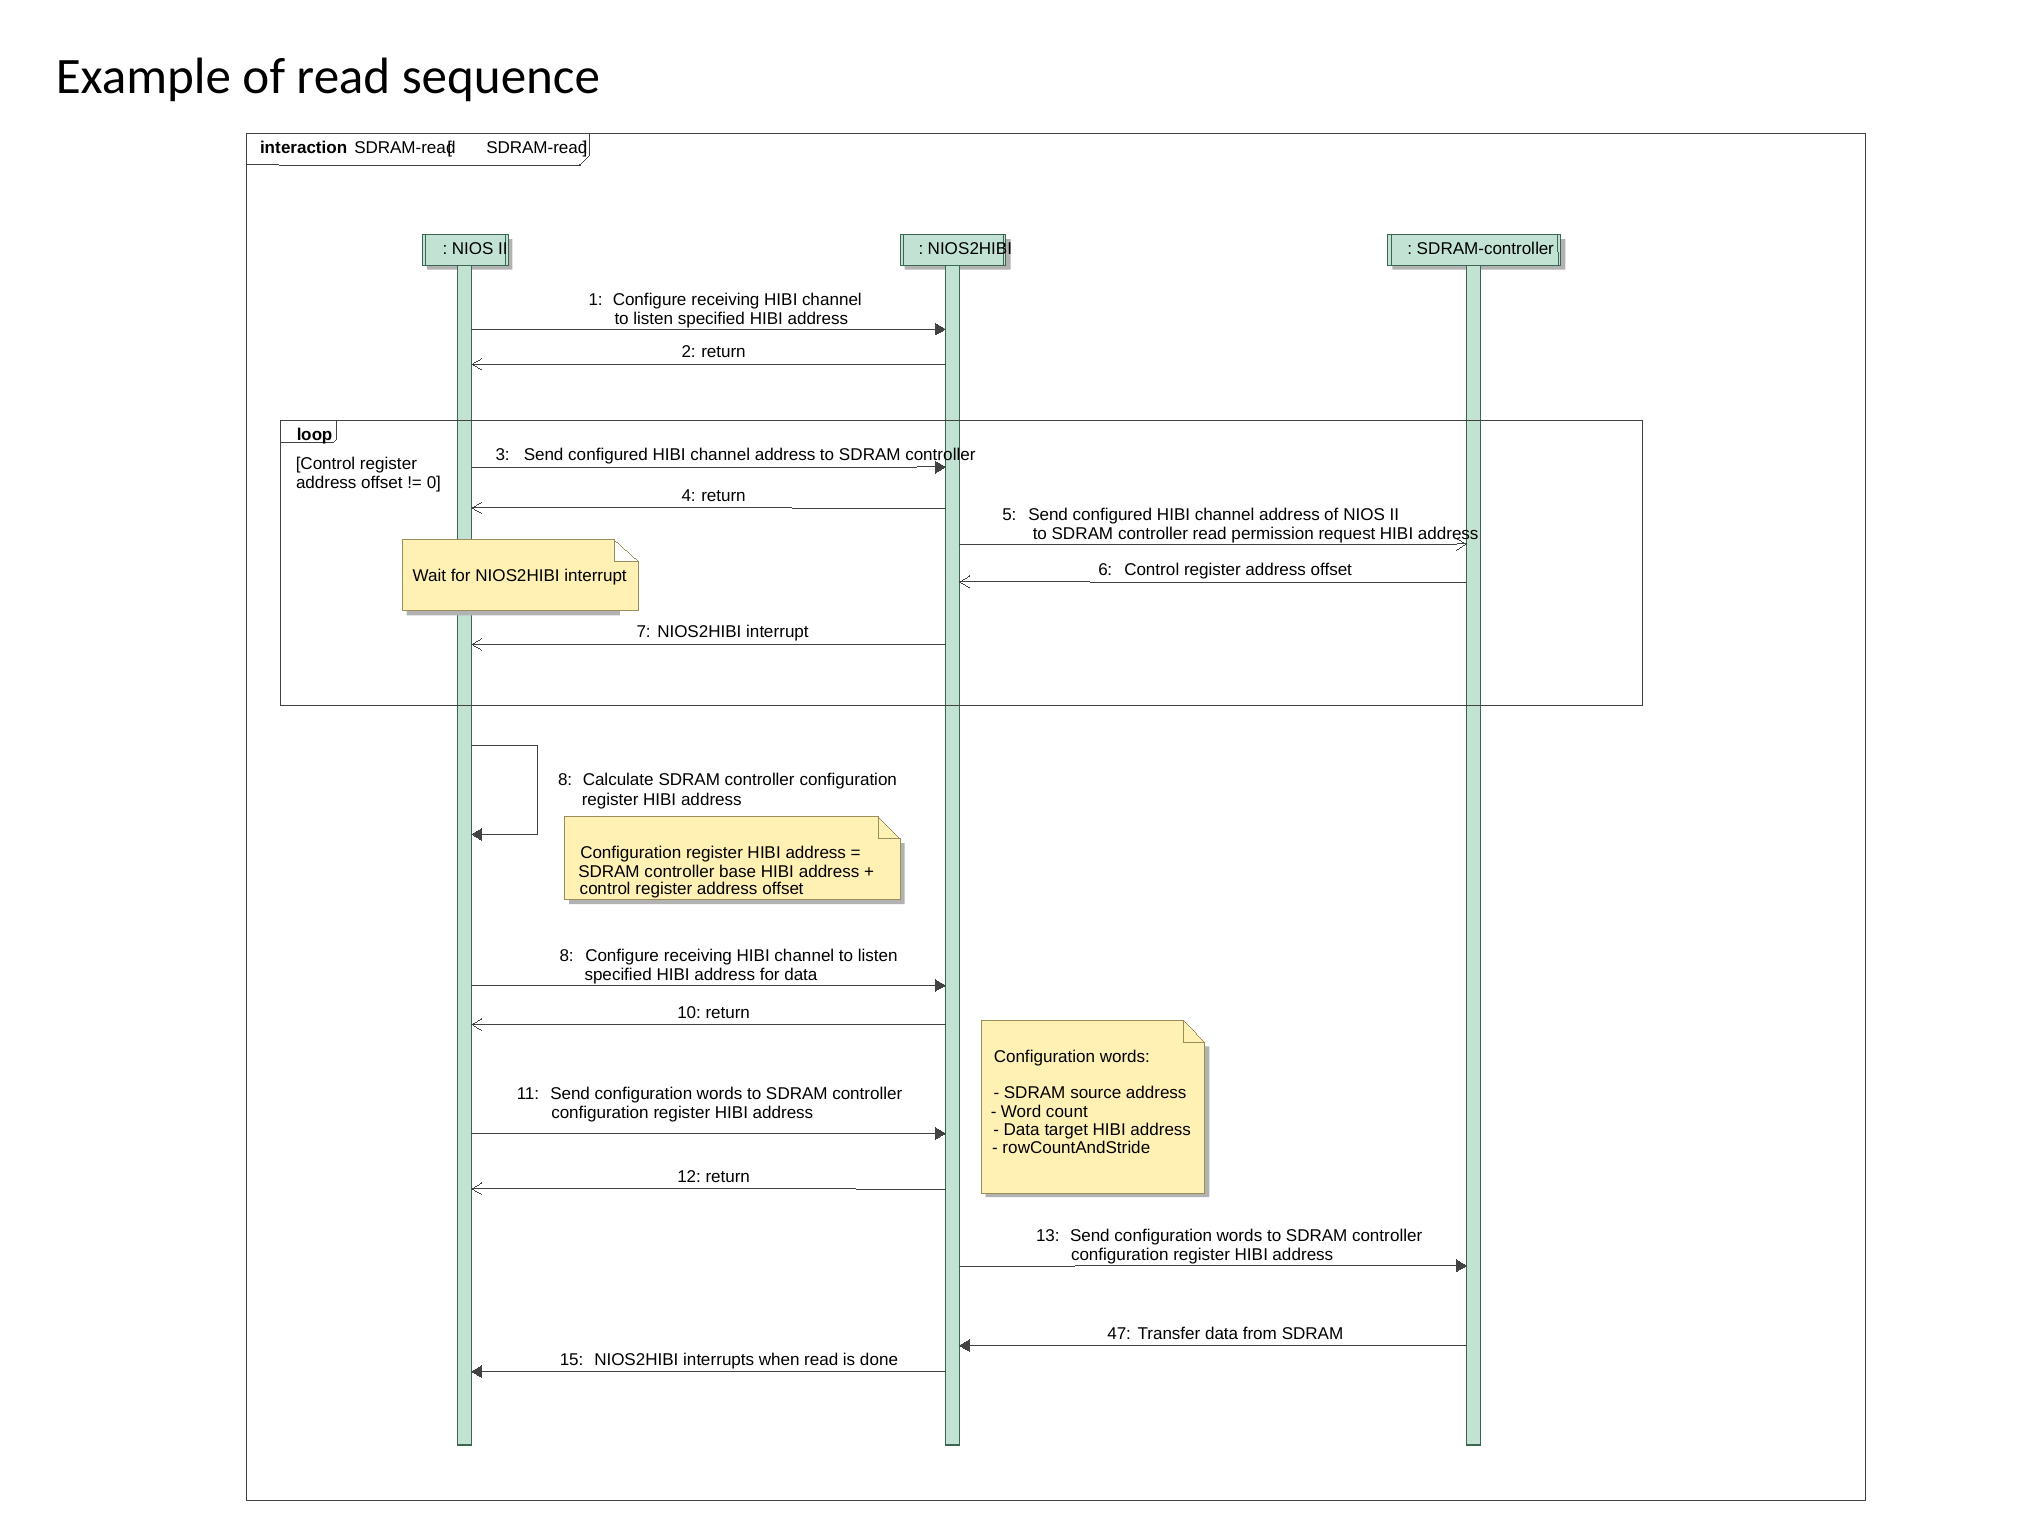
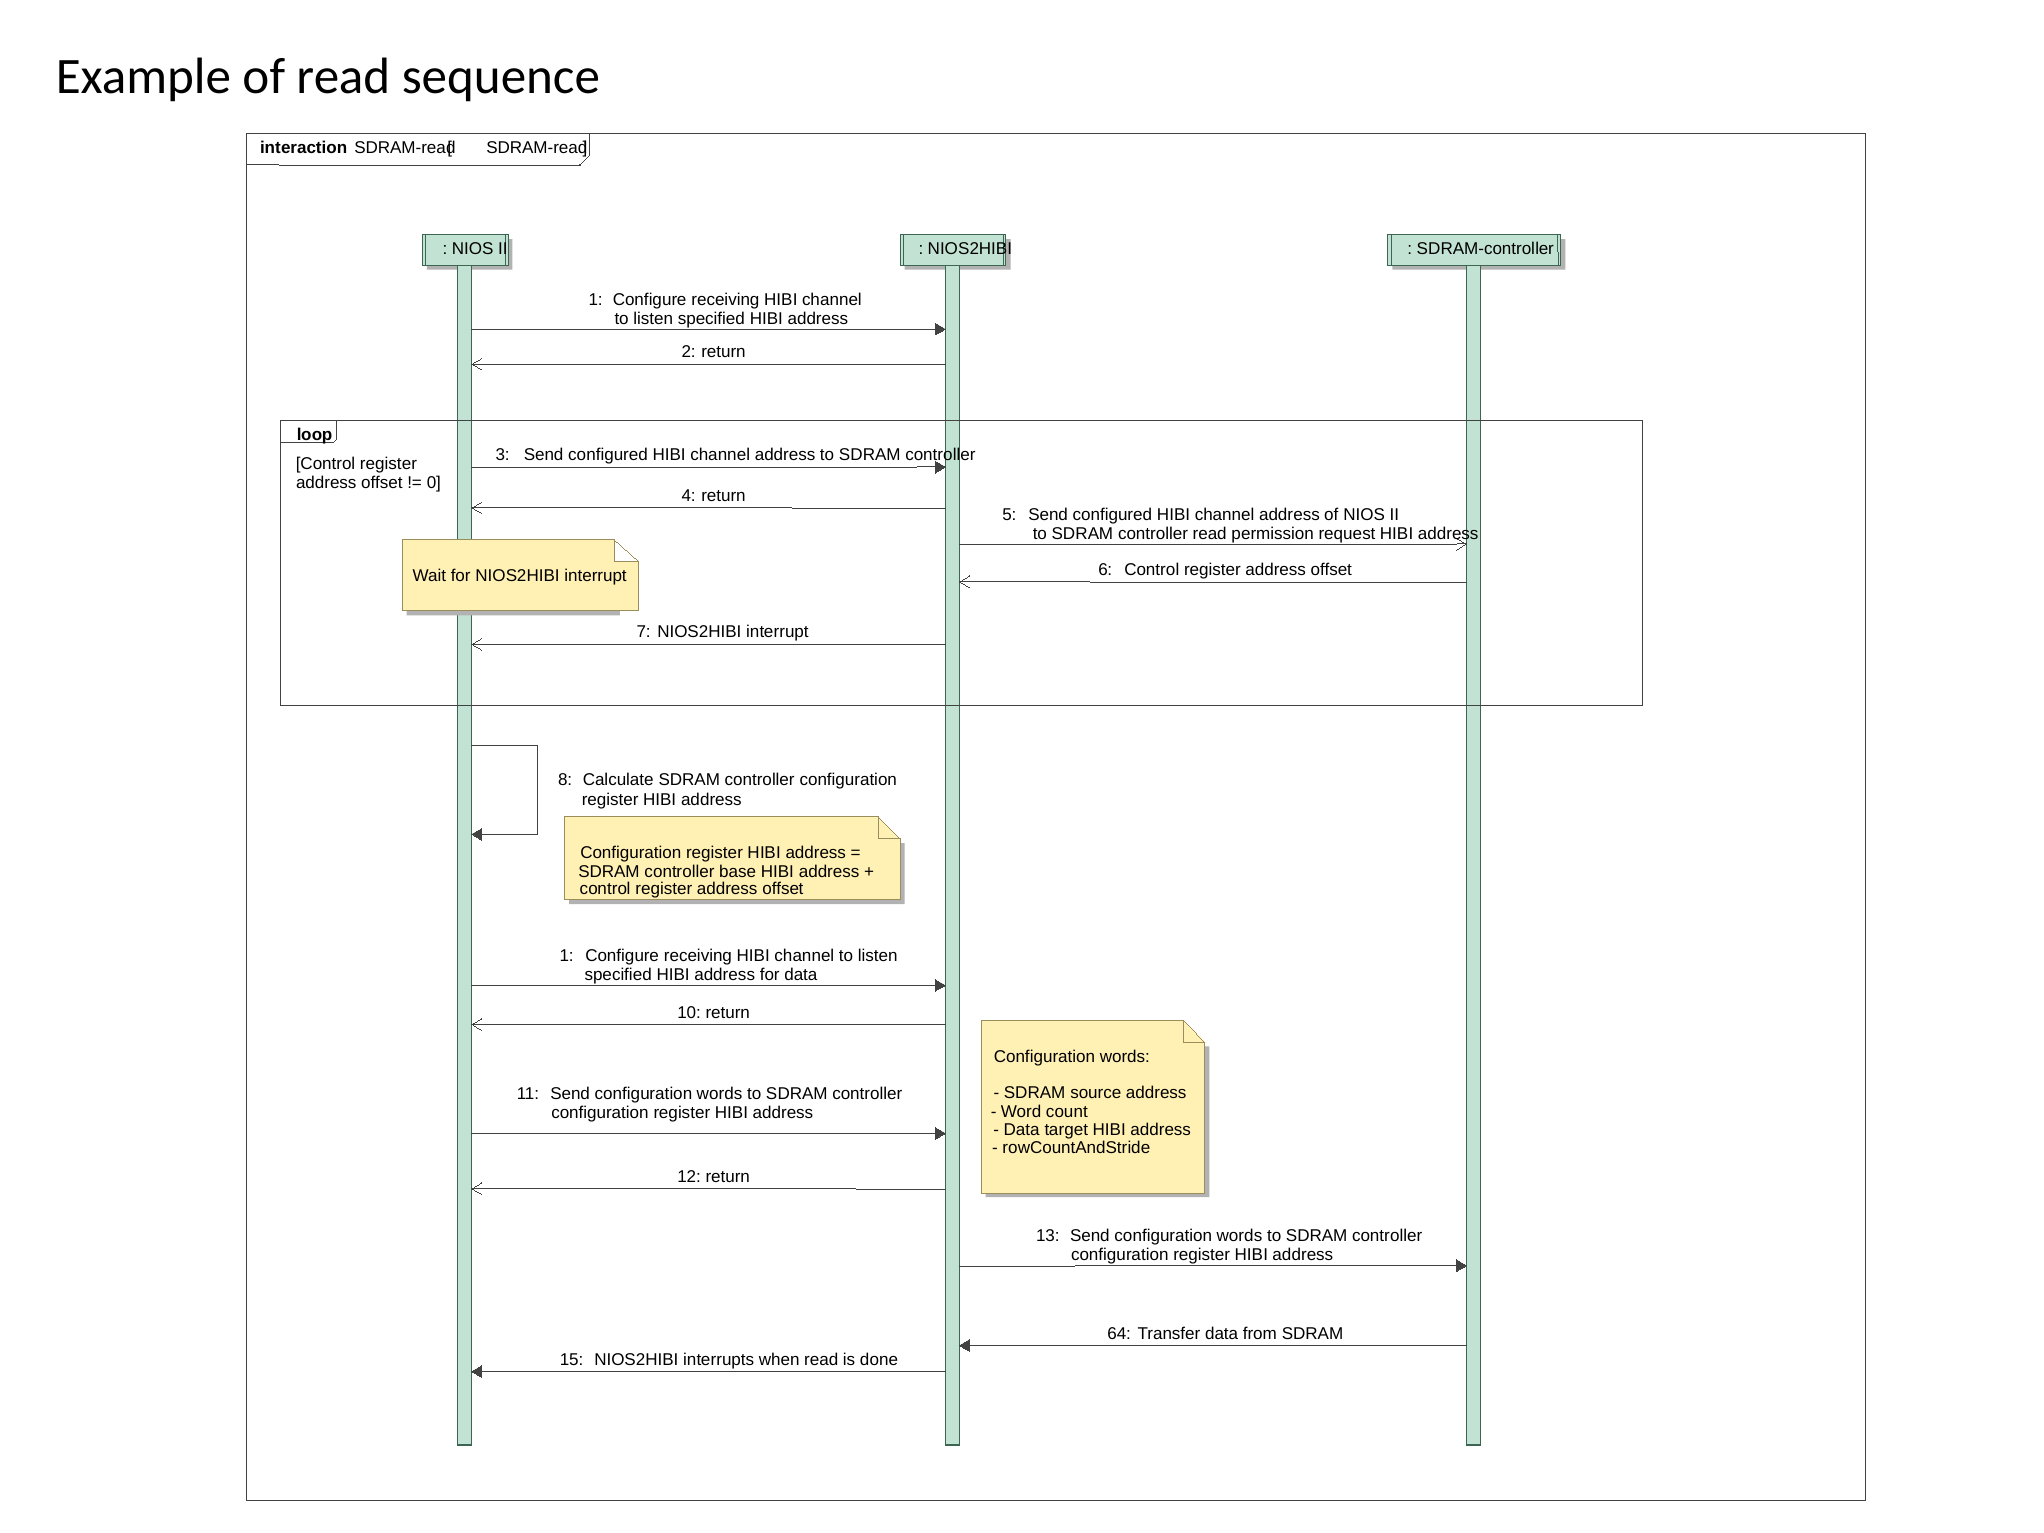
8 at (567, 956): 8 -> 1
47: 47 -> 64
